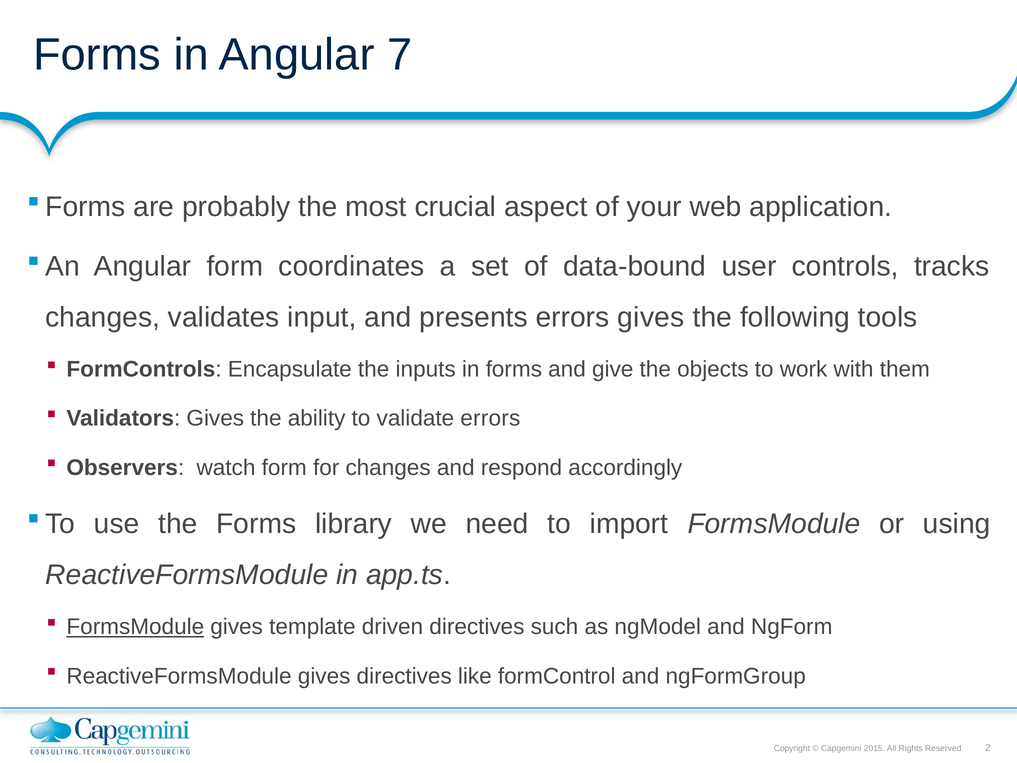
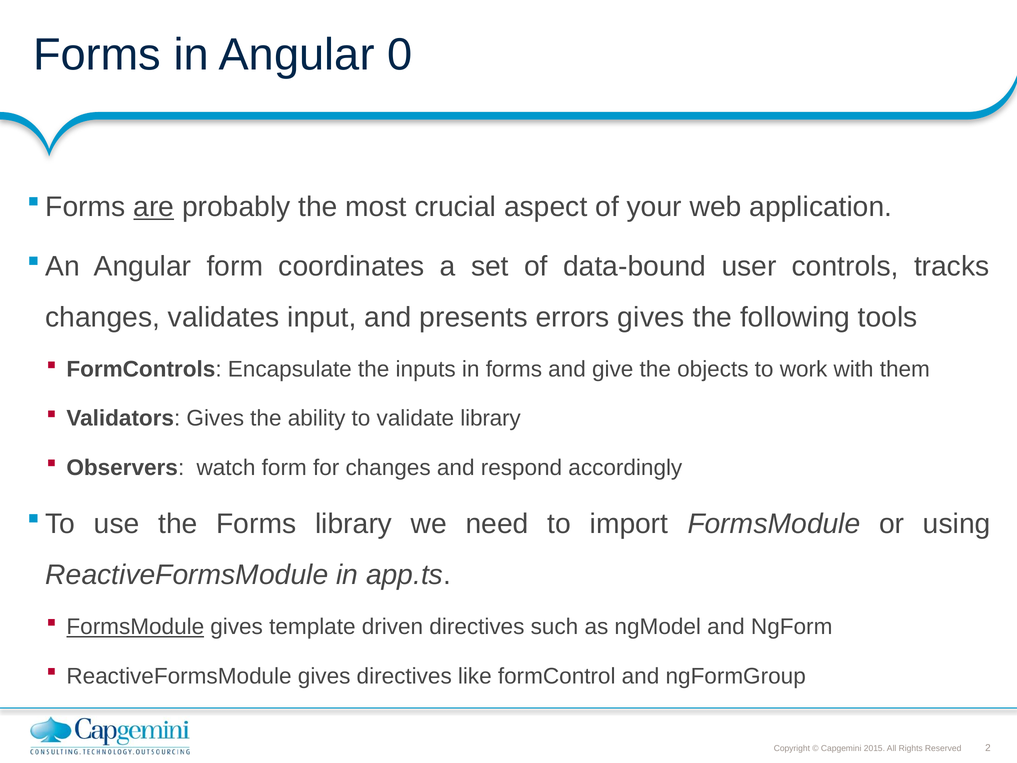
7: 7 -> 0
are underline: none -> present
validate errors: errors -> library
